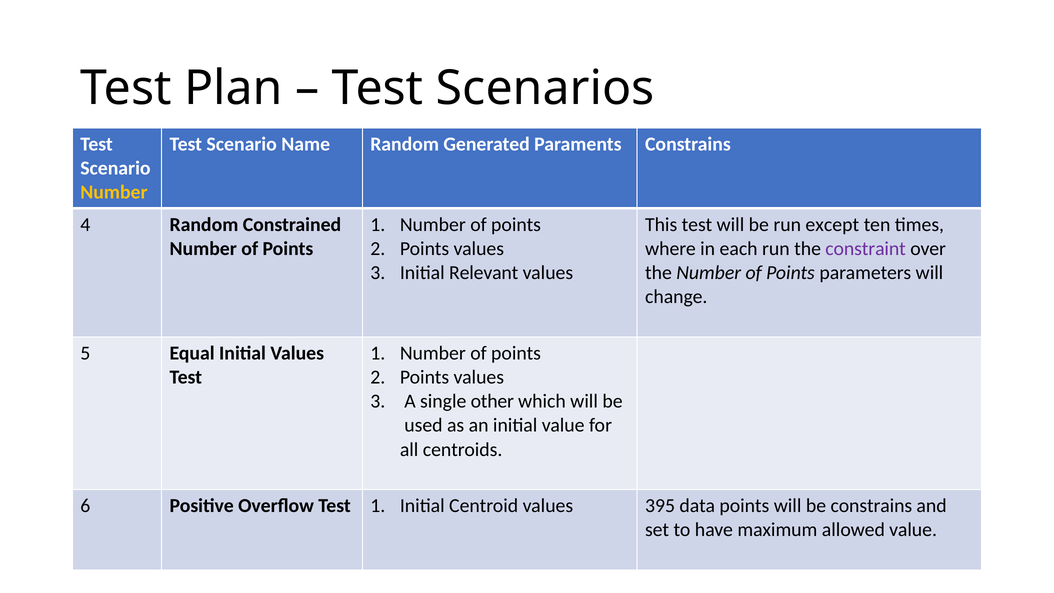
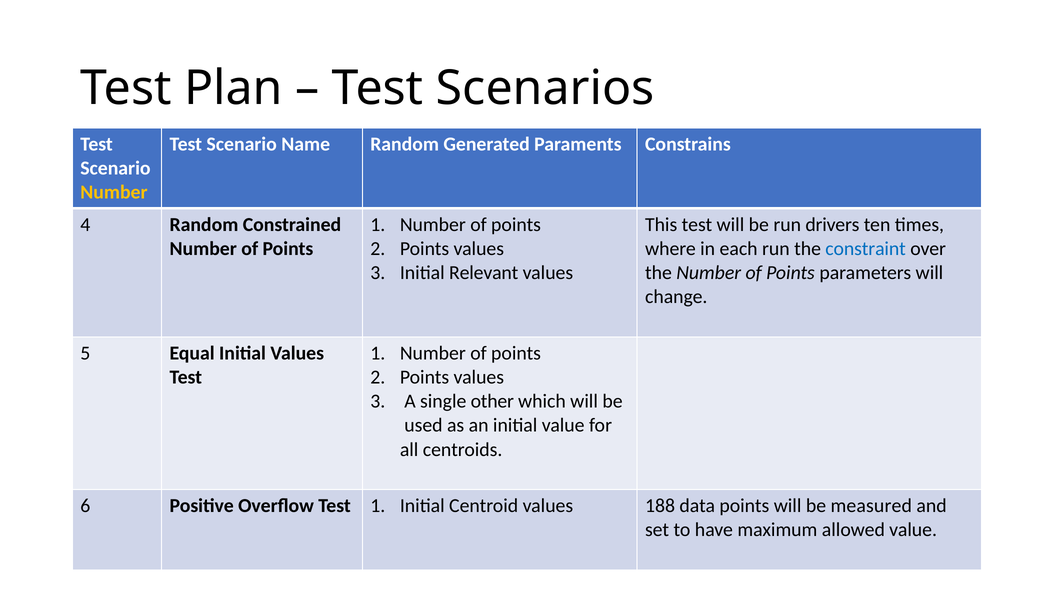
except: except -> drivers
constraint colour: purple -> blue
395: 395 -> 188
be constrains: constrains -> measured
